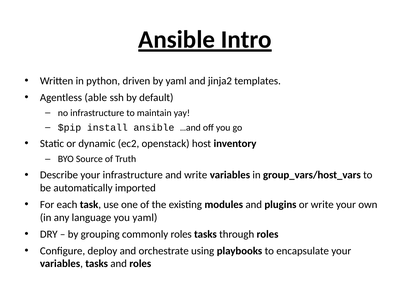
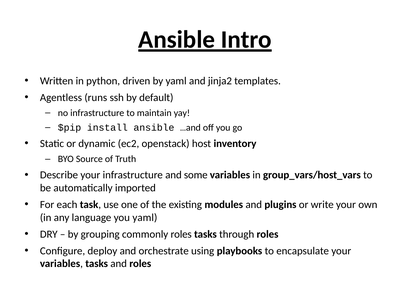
able: able -> runs
and write: write -> some
